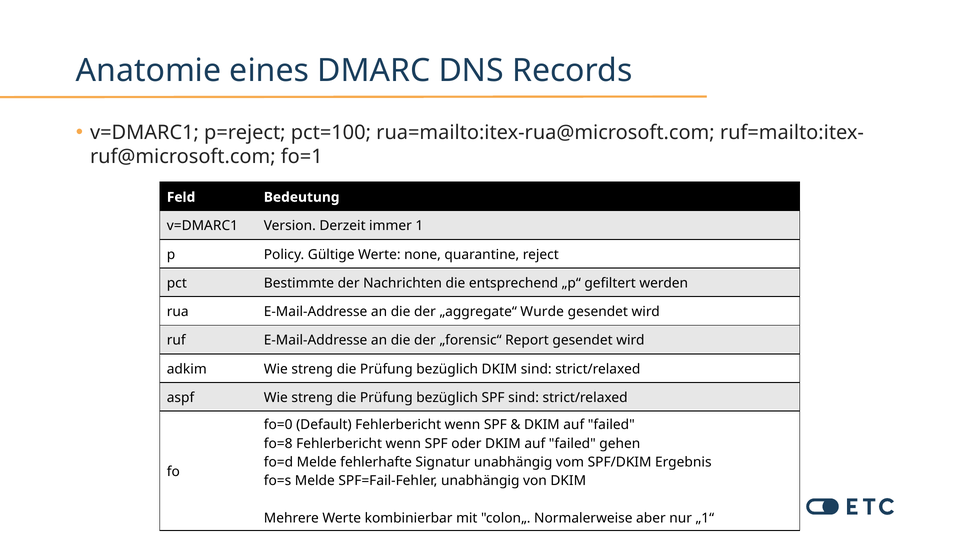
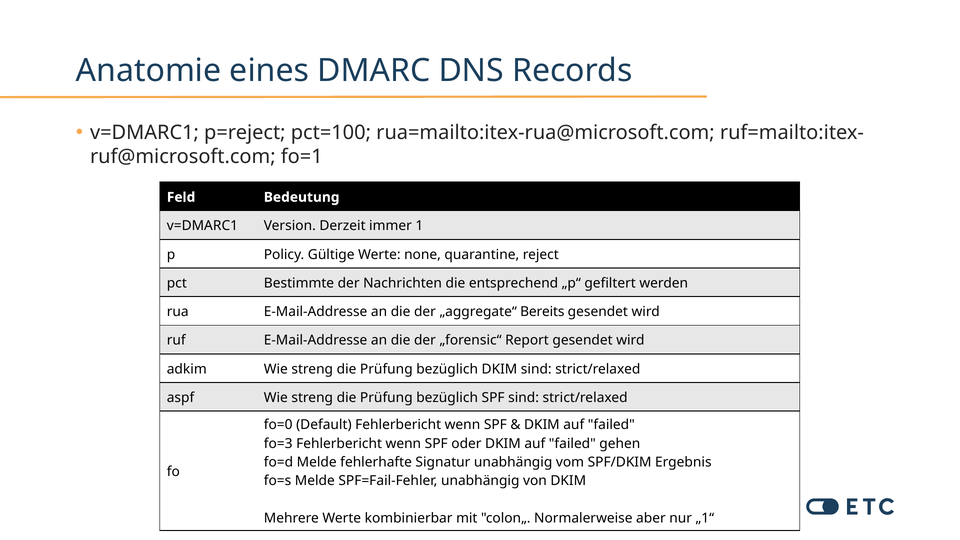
Wurde: Wurde -> Bereits
fo=8: fo=8 -> fo=3
